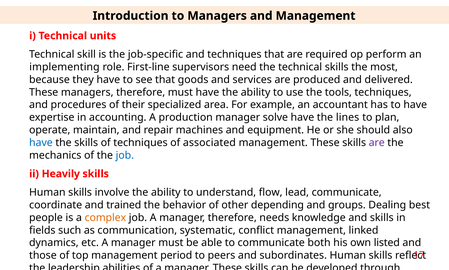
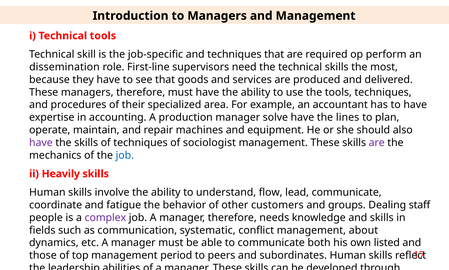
Technical units: units -> tools
implementing: implementing -> dissemination
have at (41, 142) colour: blue -> purple
associated: associated -> sociologist
trained: trained -> fatigue
depending: depending -> customers
best: best -> staff
complex colour: orange -> purple
linked: linked -> about
